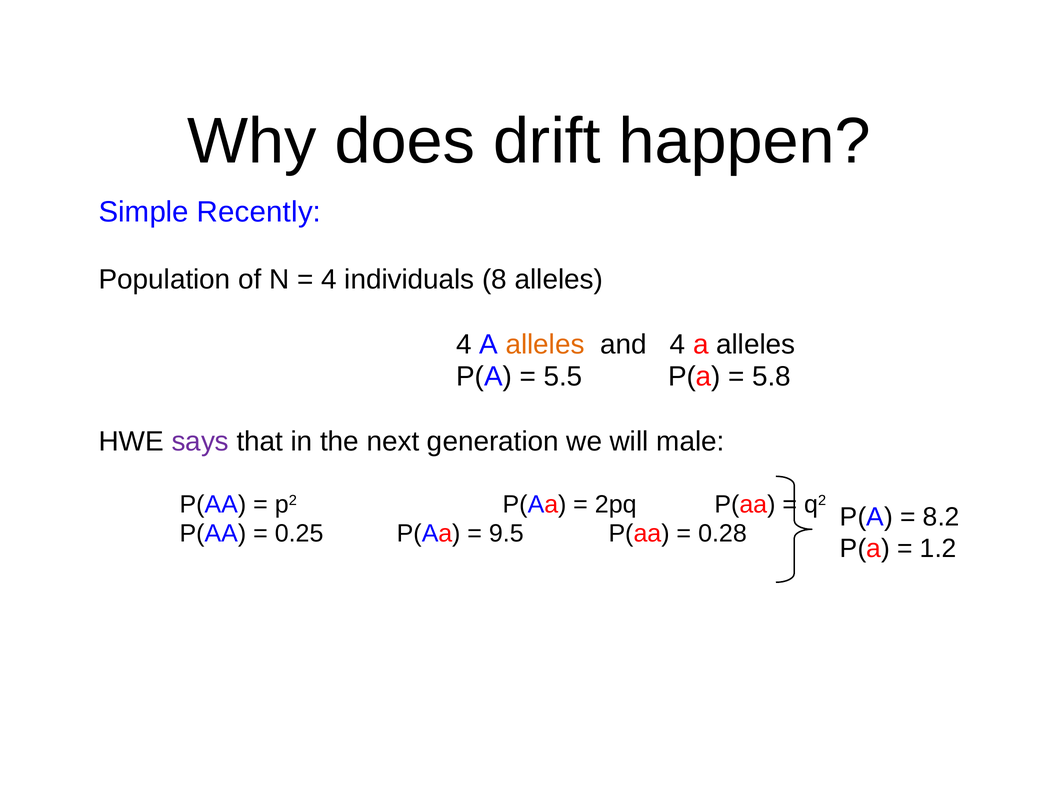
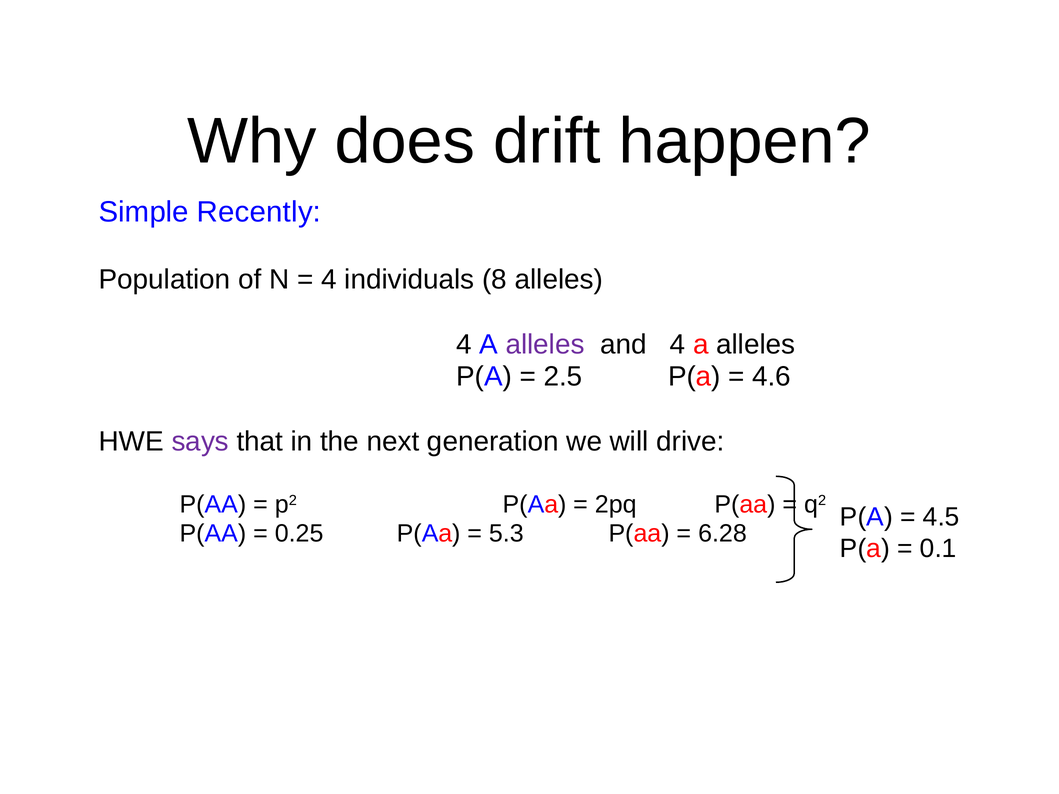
alleles at (545, 344) colour: orange -> purple
5.5: 5.5 -> 2.5
5.8: 5.8 -> 4.6
male: male -> drive
8.2: 8.2 -> 4.5
9.5: 9.5 -> 5.3
0.28: 0.28 -> 6.28
1.2: 1.2 -> 0.1
